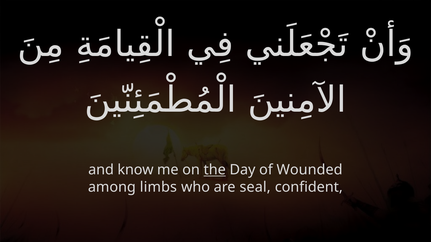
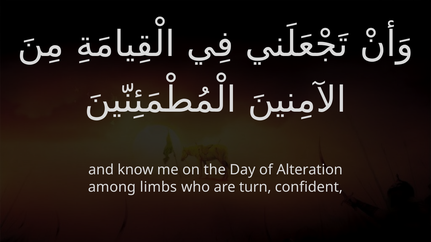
the underline: present -> none
Wounded: Wounded -> Alteration
seal: seal -> turn
